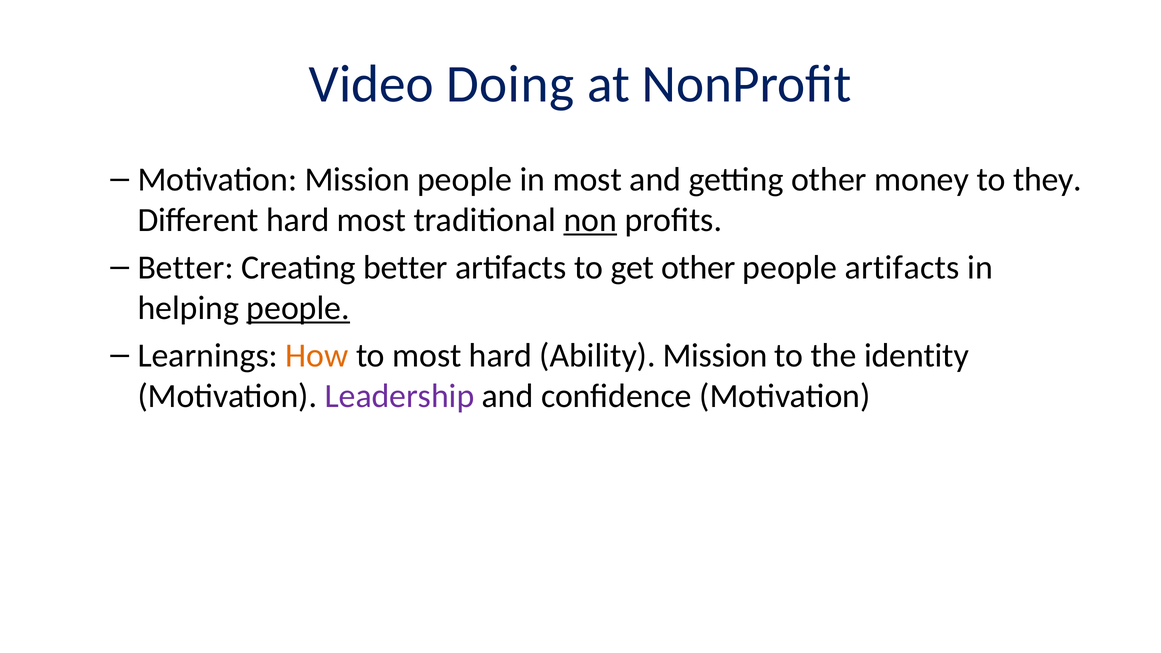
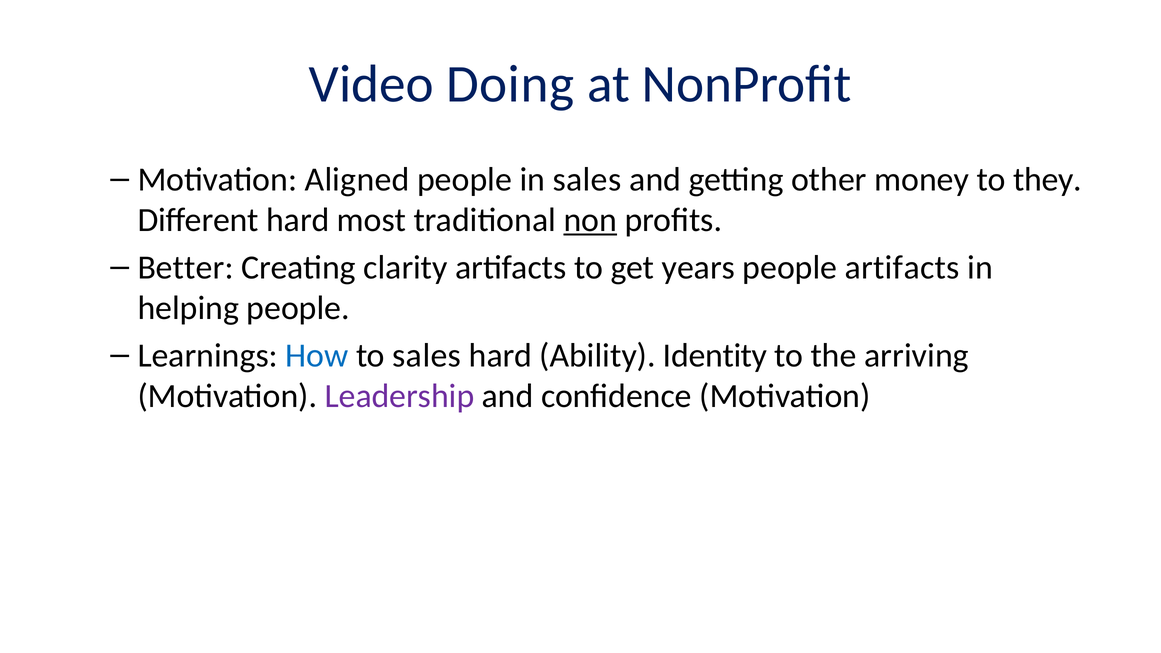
Motivation Mission: Mission -> Aligned
in most: most -> sales
Creating better: better -> clarity
get other: other -> years
people at (298, 308) underline: present -> none
How colour: orange -> blue
to most: most -> sales
Ability Mission: Mission -> Identity
identity: identity -> arriving
